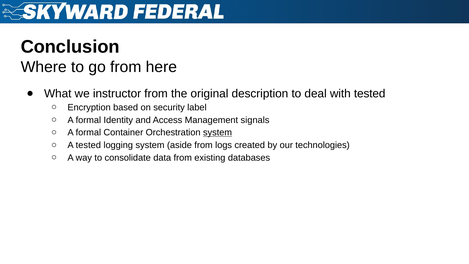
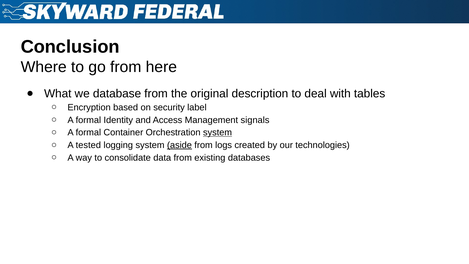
instructor: instructor -> database
with tested: tested -> tables
aside underline: none -> present
